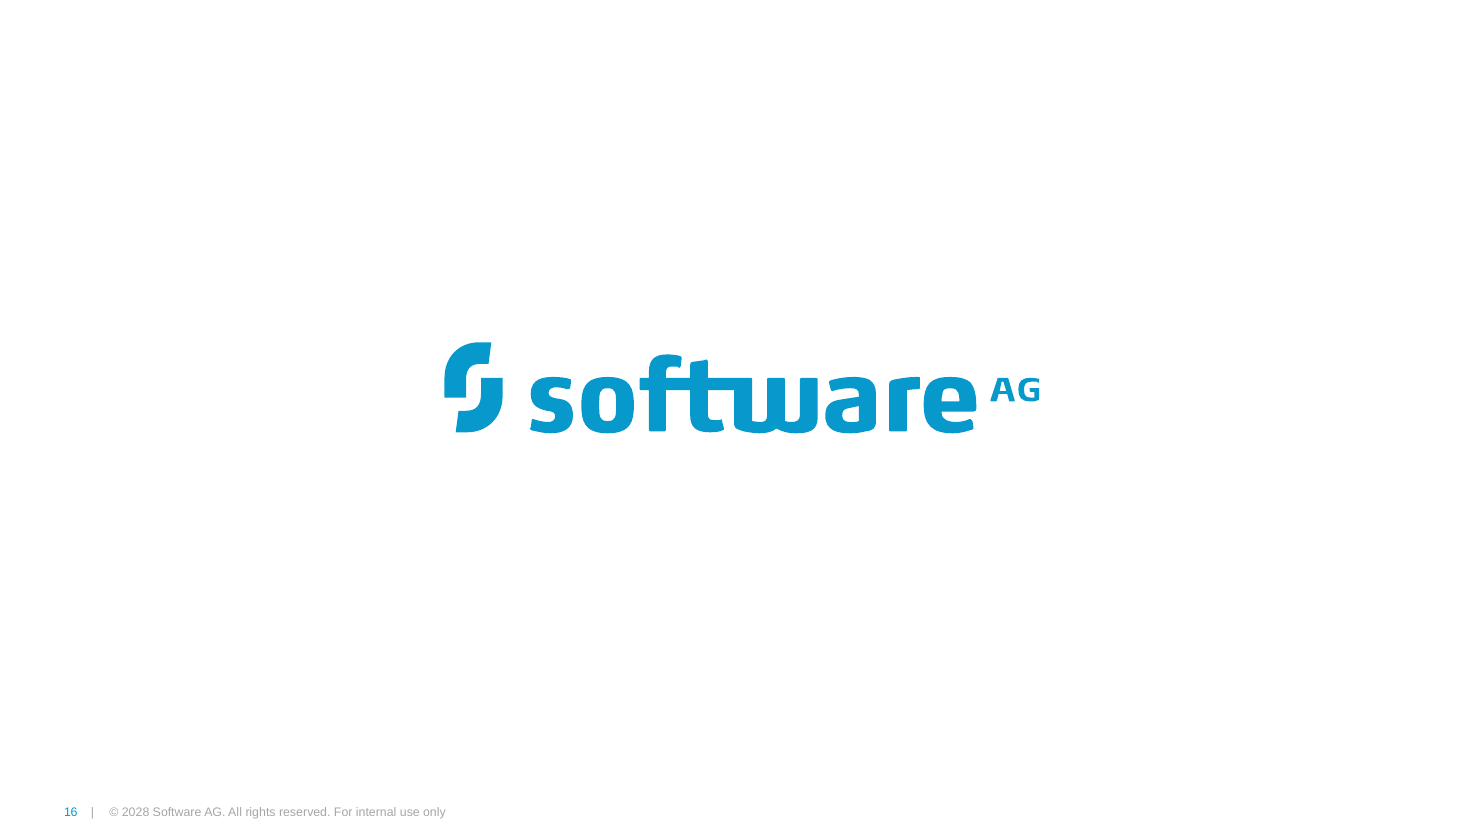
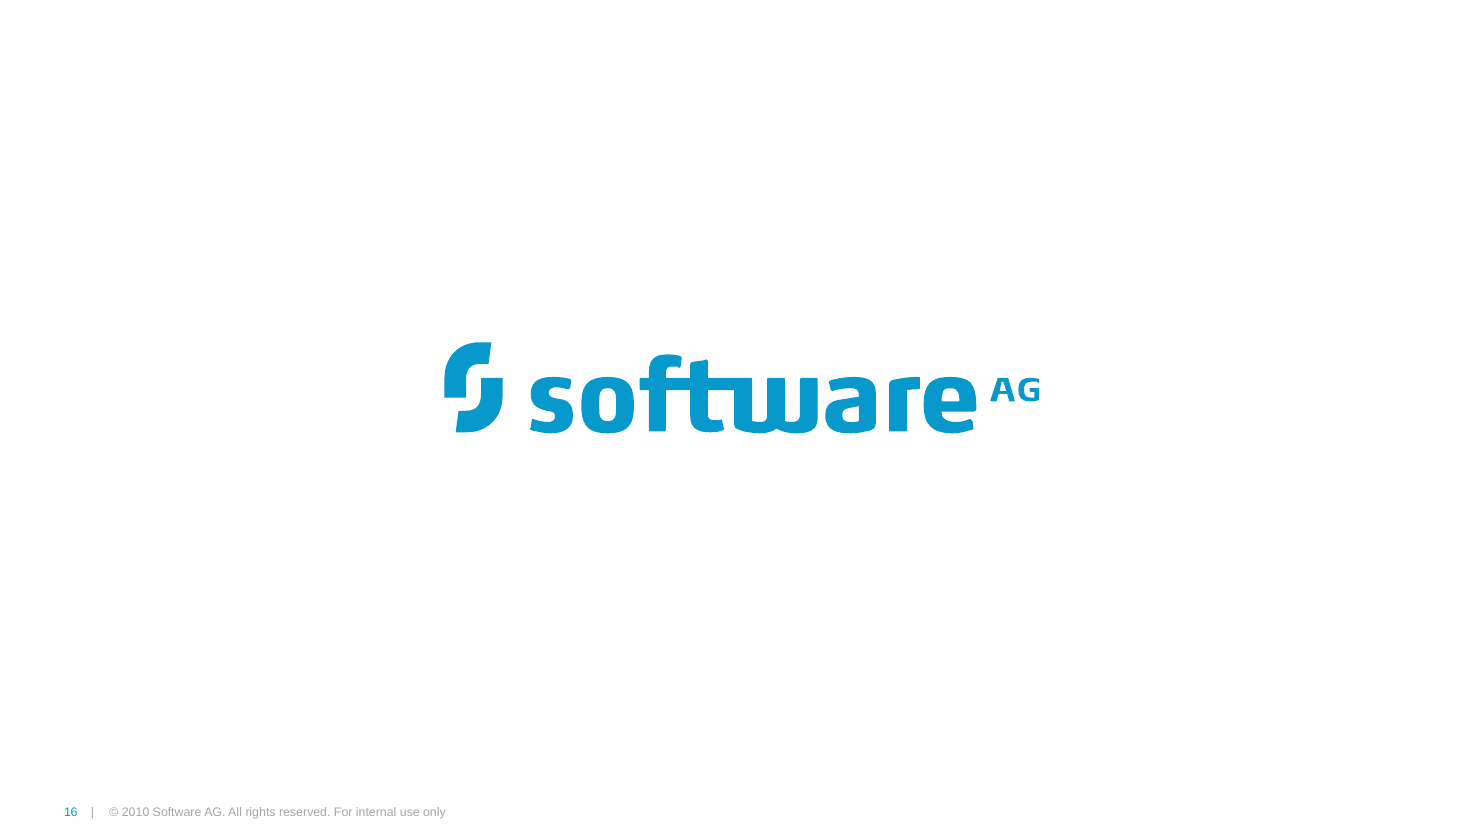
2028: 2028 -> 2010
